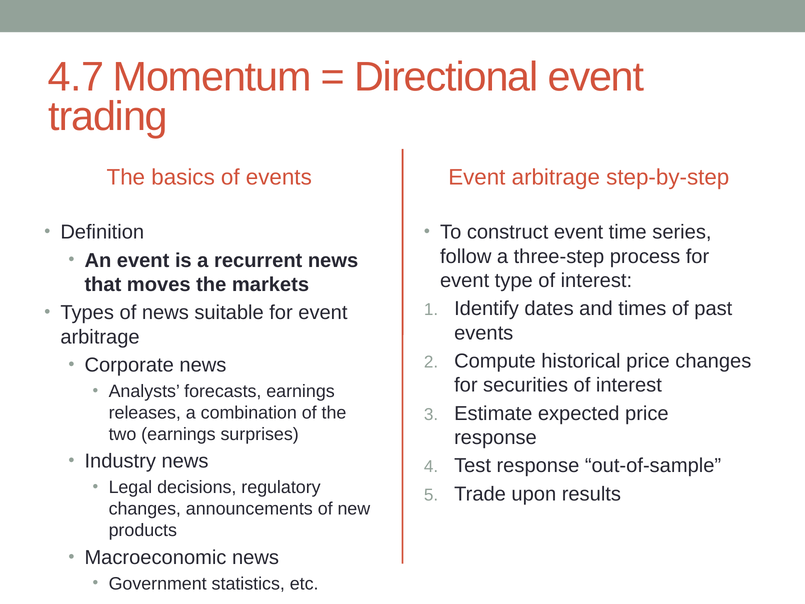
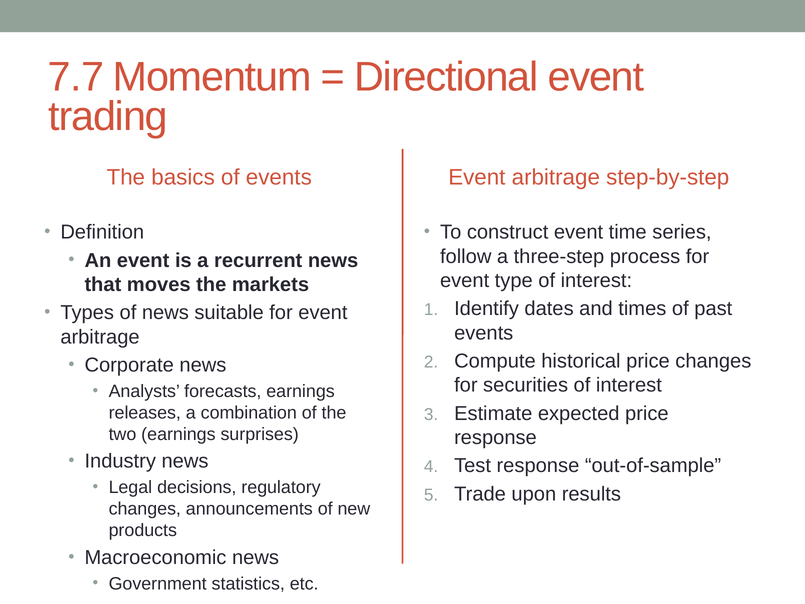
4.7: 4.7 -> 7.7
